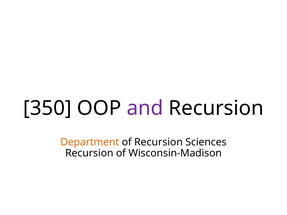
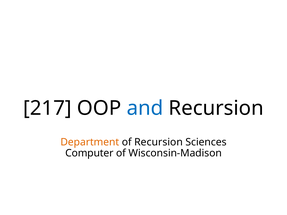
350: 350 -> 217
and colour: purple -> blue
Recursion at (89, 153): Recursion -> Computer
